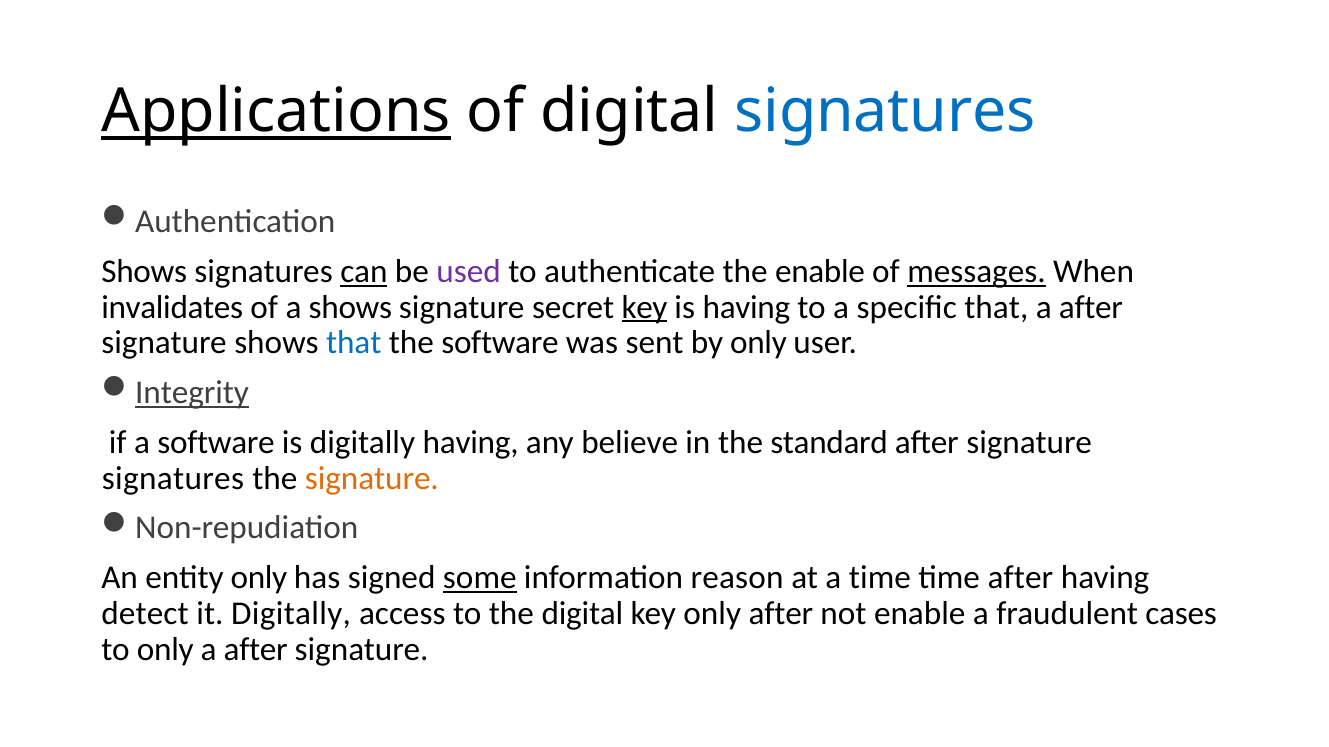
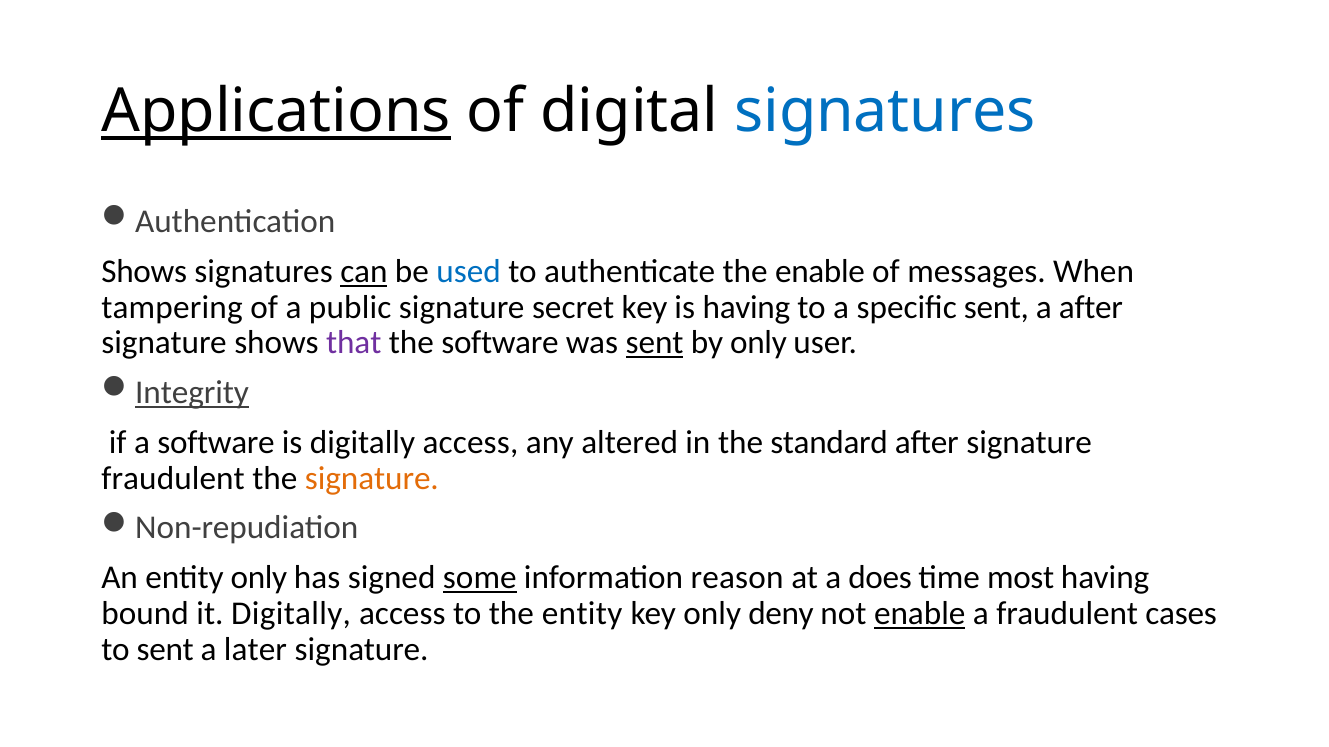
used colour: purple -> blue
messages underline: present -> none
invalidates: invalidates -> tampering
a shows: shows -> public
key at (645, 307) underline: present -> none
specific that: that -> sent
that at (354, 343) colour: blue -> purple
sent at (655, 343) underline: none -> present
is digitally having: having -> access
believe: believe -> altered
signatures at (173, 478): signatures -> fraudulent
a time: time -> does
time after: after -> most
detect: detect -> bound
the digital: digital -> entity
only after: after -> deny
enable at (920, 614) underline: none -> present
to only: only -> sent
after at (256, 650): after -> later
